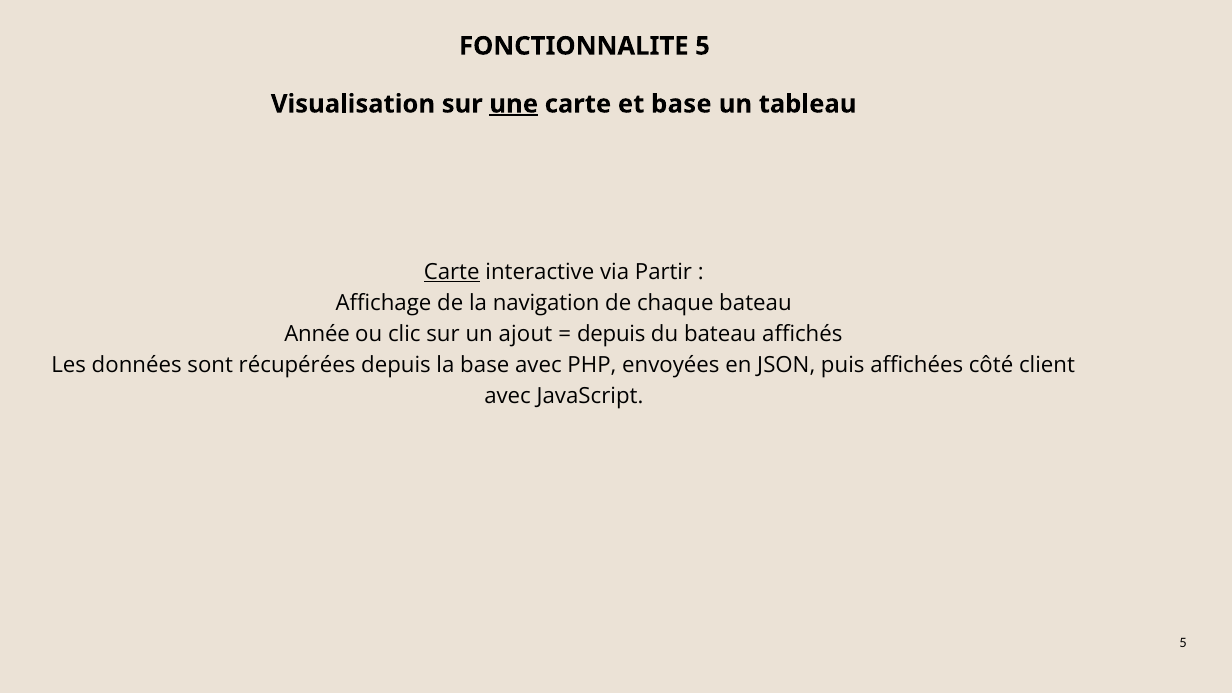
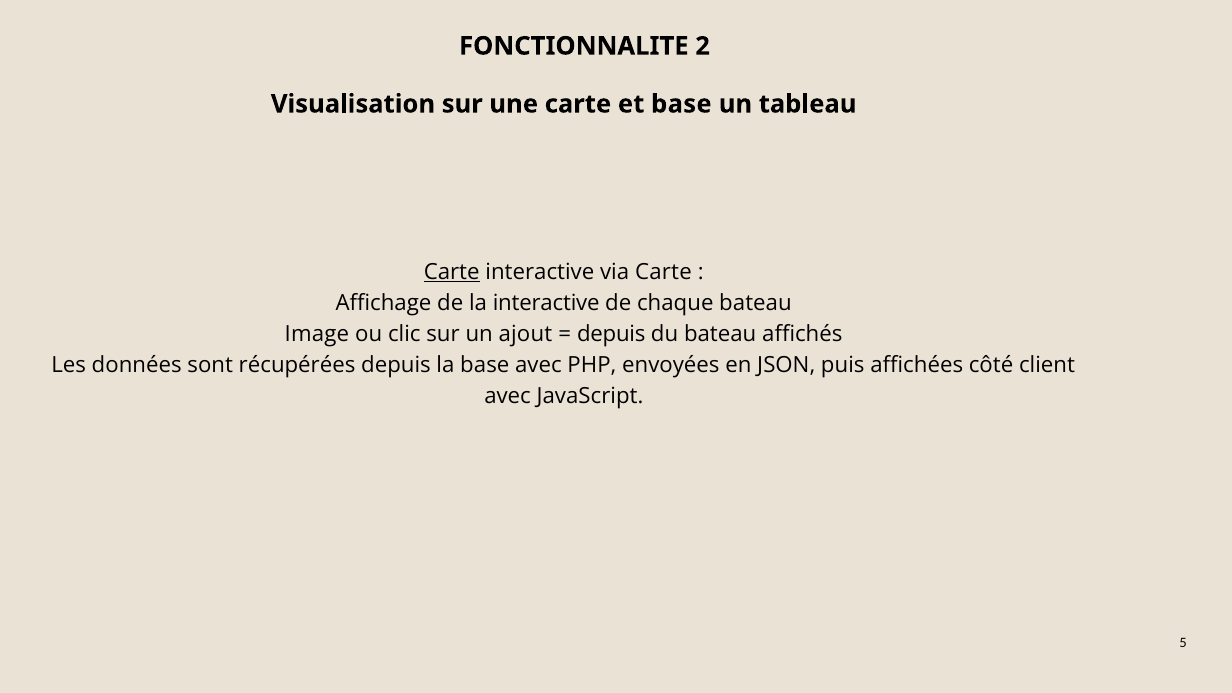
FONCTIONNALITE 5: 5 -> 2
une underline: present -> none
via Partir: Partir -> Carte
la navigation: navigation -> interactive
Année: Année -> Image
